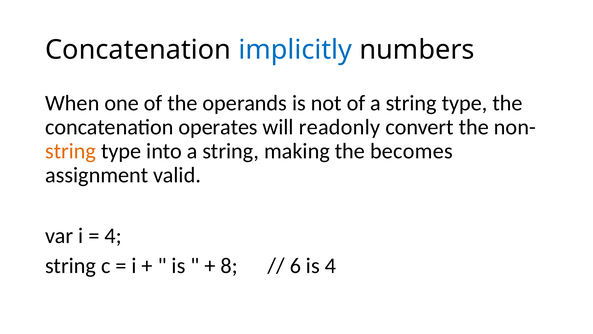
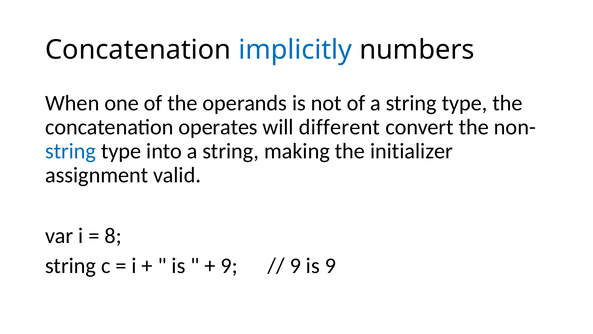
readonly: readonly -> different
string at (71, 151) colour: orange -> blue
becomes: becomes -> initializer
4 at (113, 235): 4 -> 8
8 at (229, 266): 8 -> 9
6 at (295, 266): 6 -> 9
is 4: 4 -> 9
